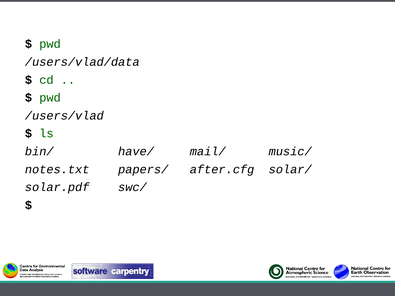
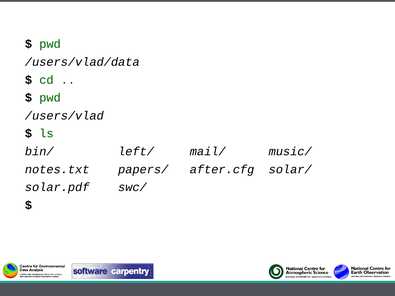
have/: have/ -> left/
